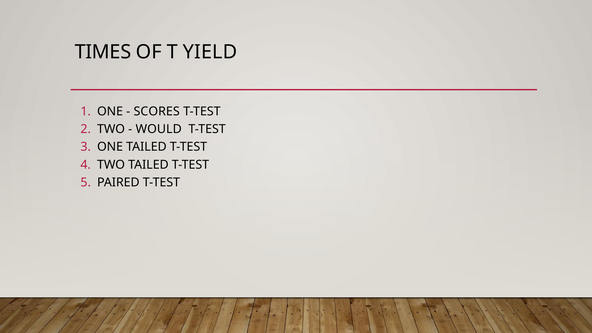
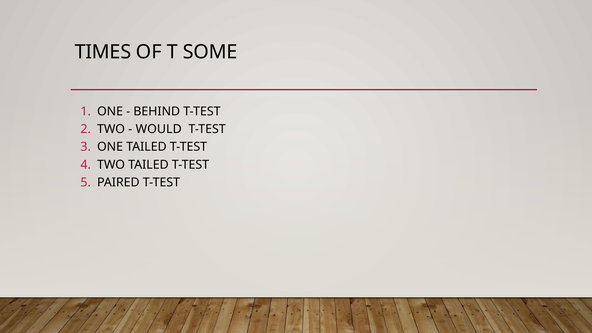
YIELD: YIELD -> SOME
SCORES: SCORES -> BEHIND
